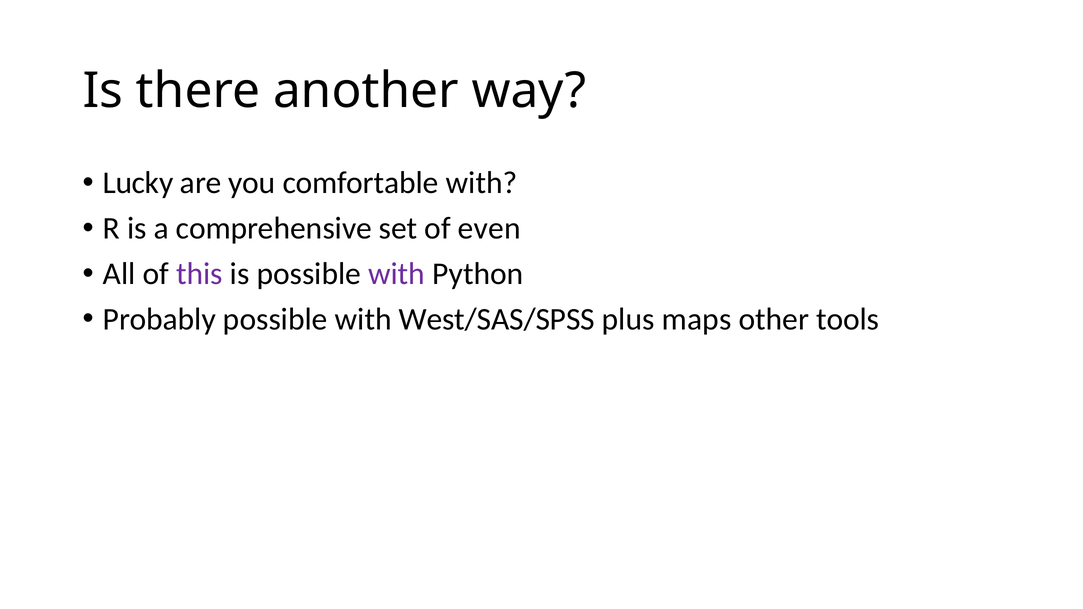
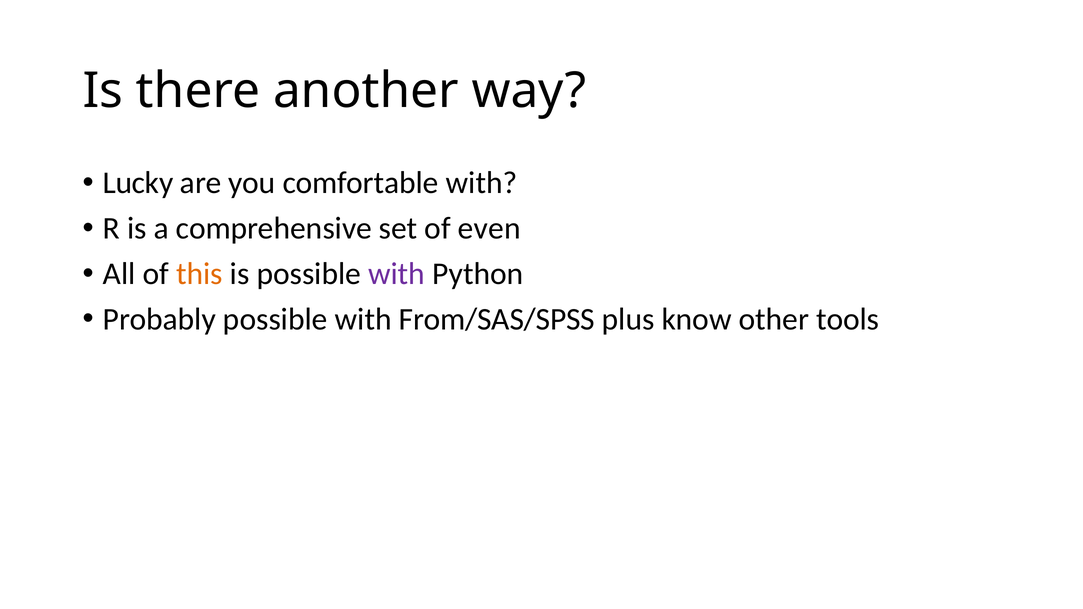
this colour: purple -> orange
West/SAS/SPSS: West/SAS/SPSS -> From/SAS/SPSS
maps: maps -> know
